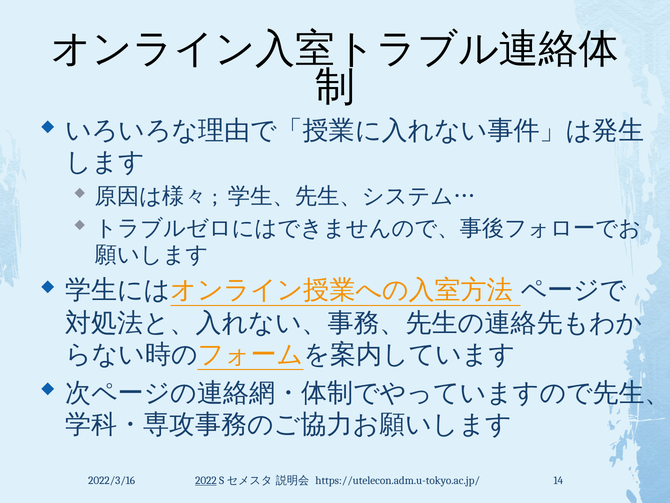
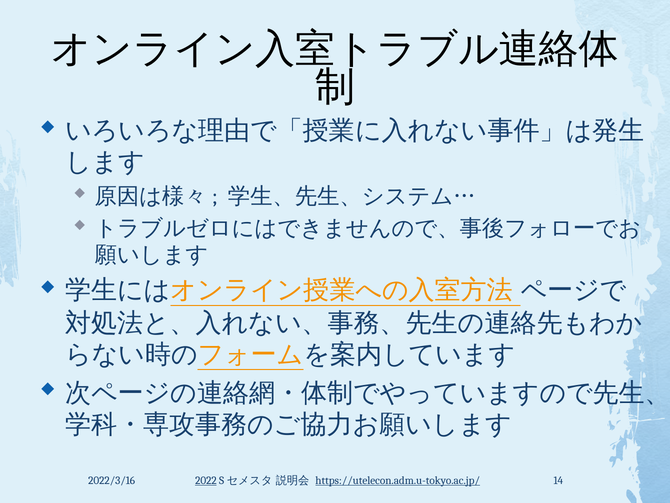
https://utelecon.adm.u-tokyo.ac.jp/ underline: none -> present
